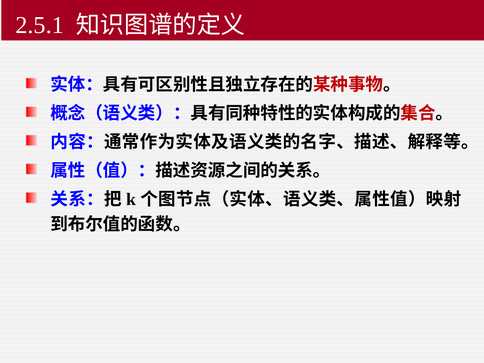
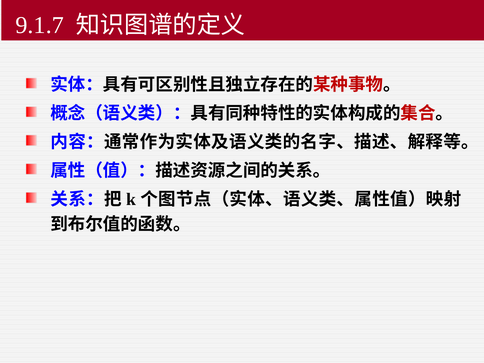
2.5.1: 2.5.1 -> 9.1.7
